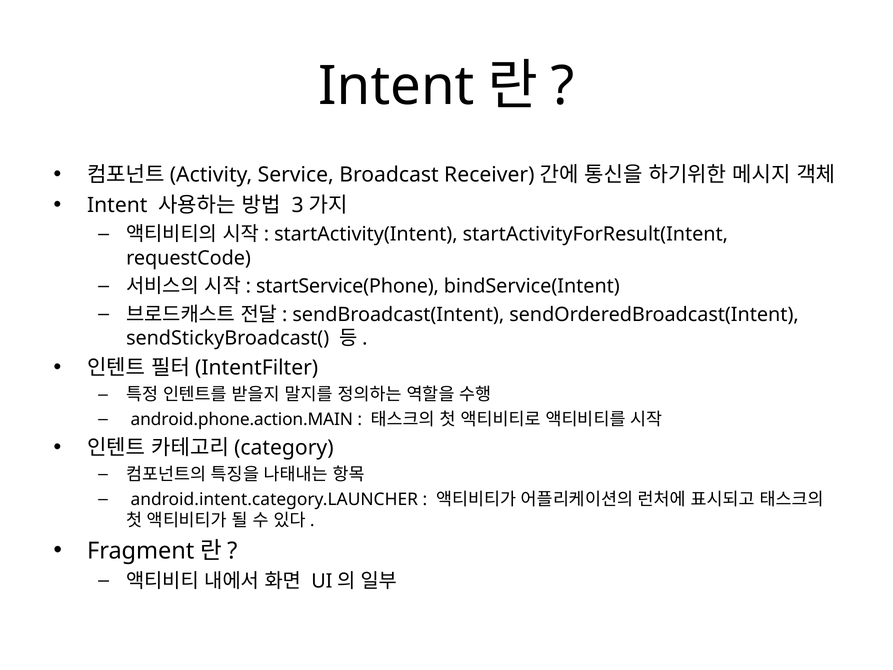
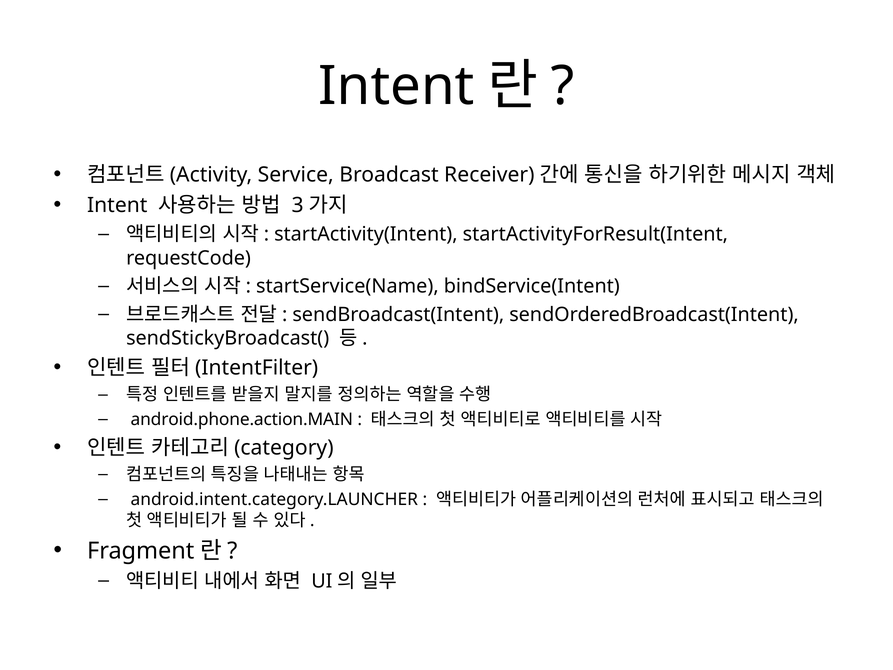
startService(Phone: startService(Phone -> startService(Name
